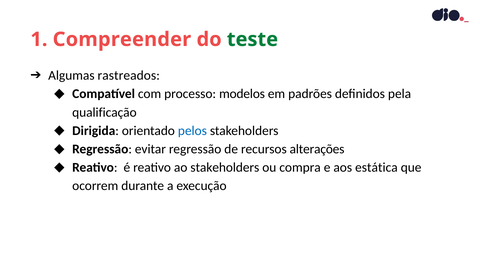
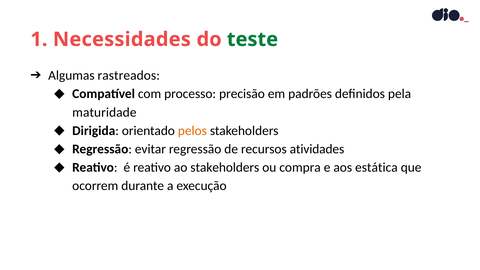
Compreender: Compreender -> Necessidades
modelos: modelos -> precisão
qualificação: qualificação -> maturidade
pelos colour: blue -> orange
alterações: alterações -> atividades
